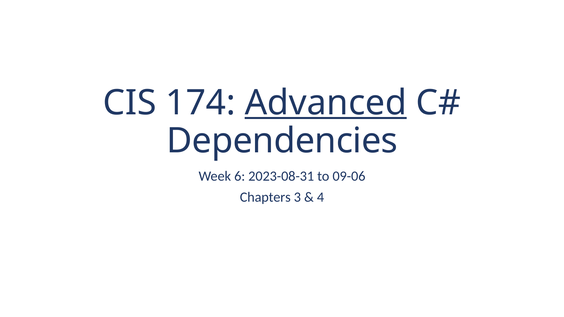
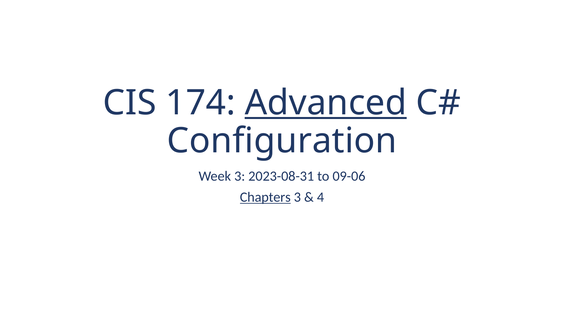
Dependencies: Dependencies -> Configuration
Week 6: 6 -> 3
Chapters underline: none -> present
